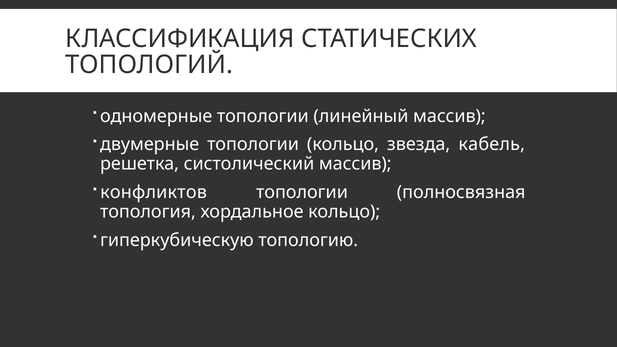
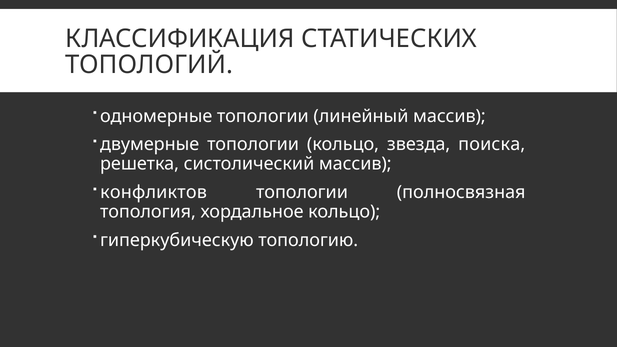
кабель: кабель -> поиска
